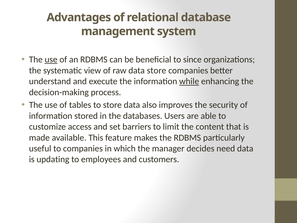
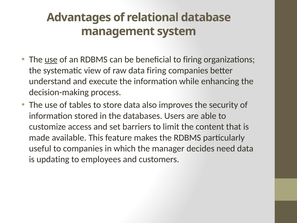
to since: since -> firing
data store: store -> firing
while underline: present -> none
